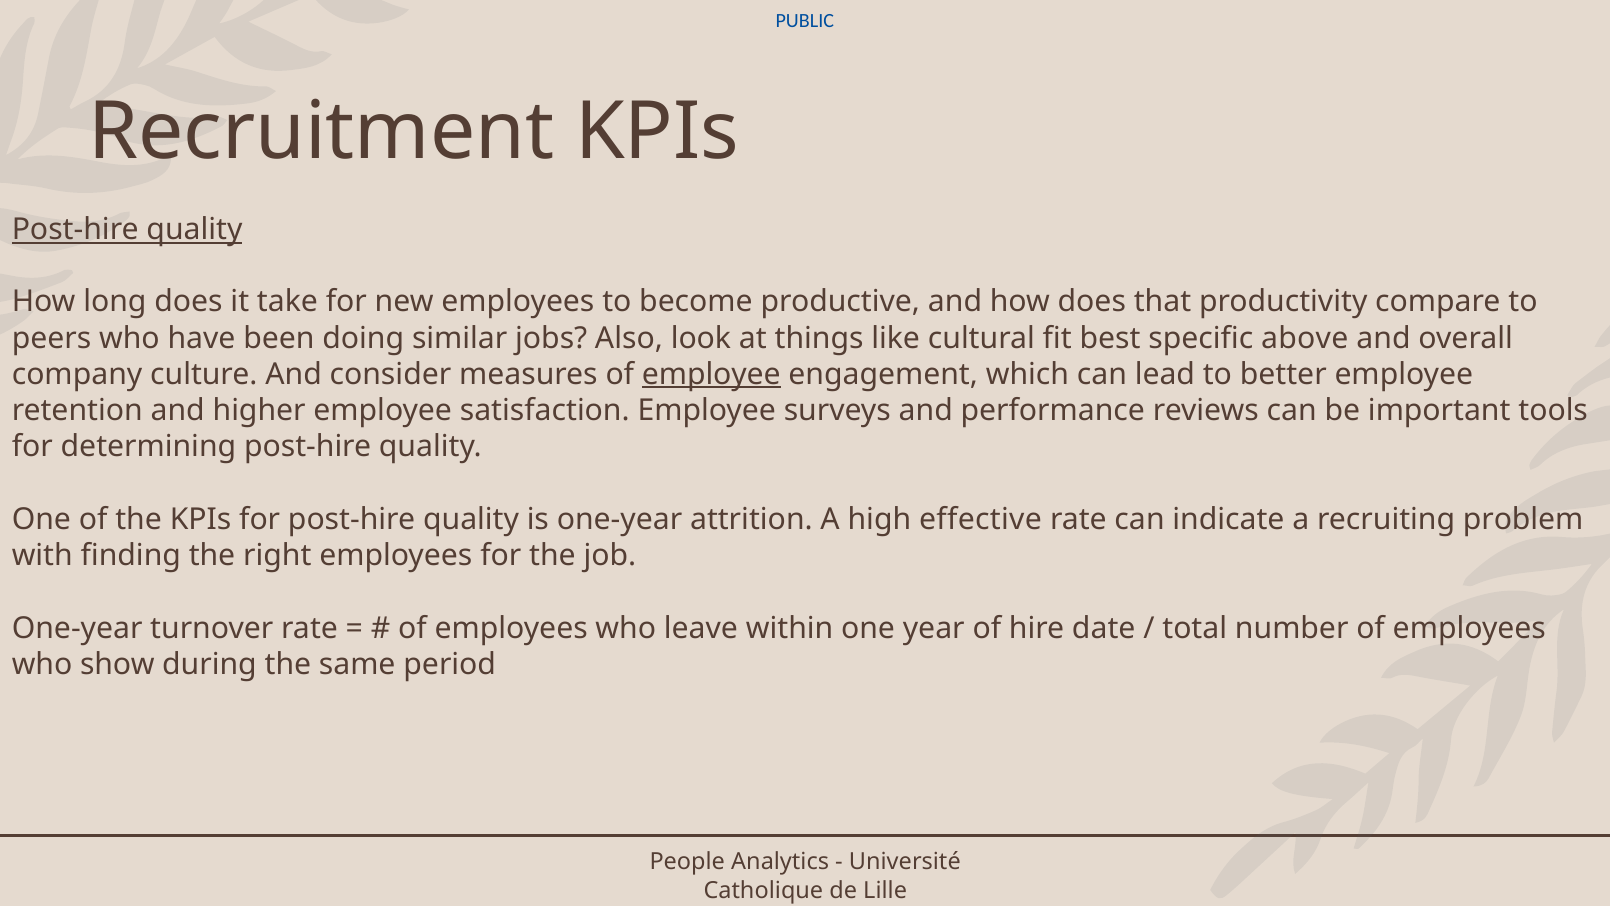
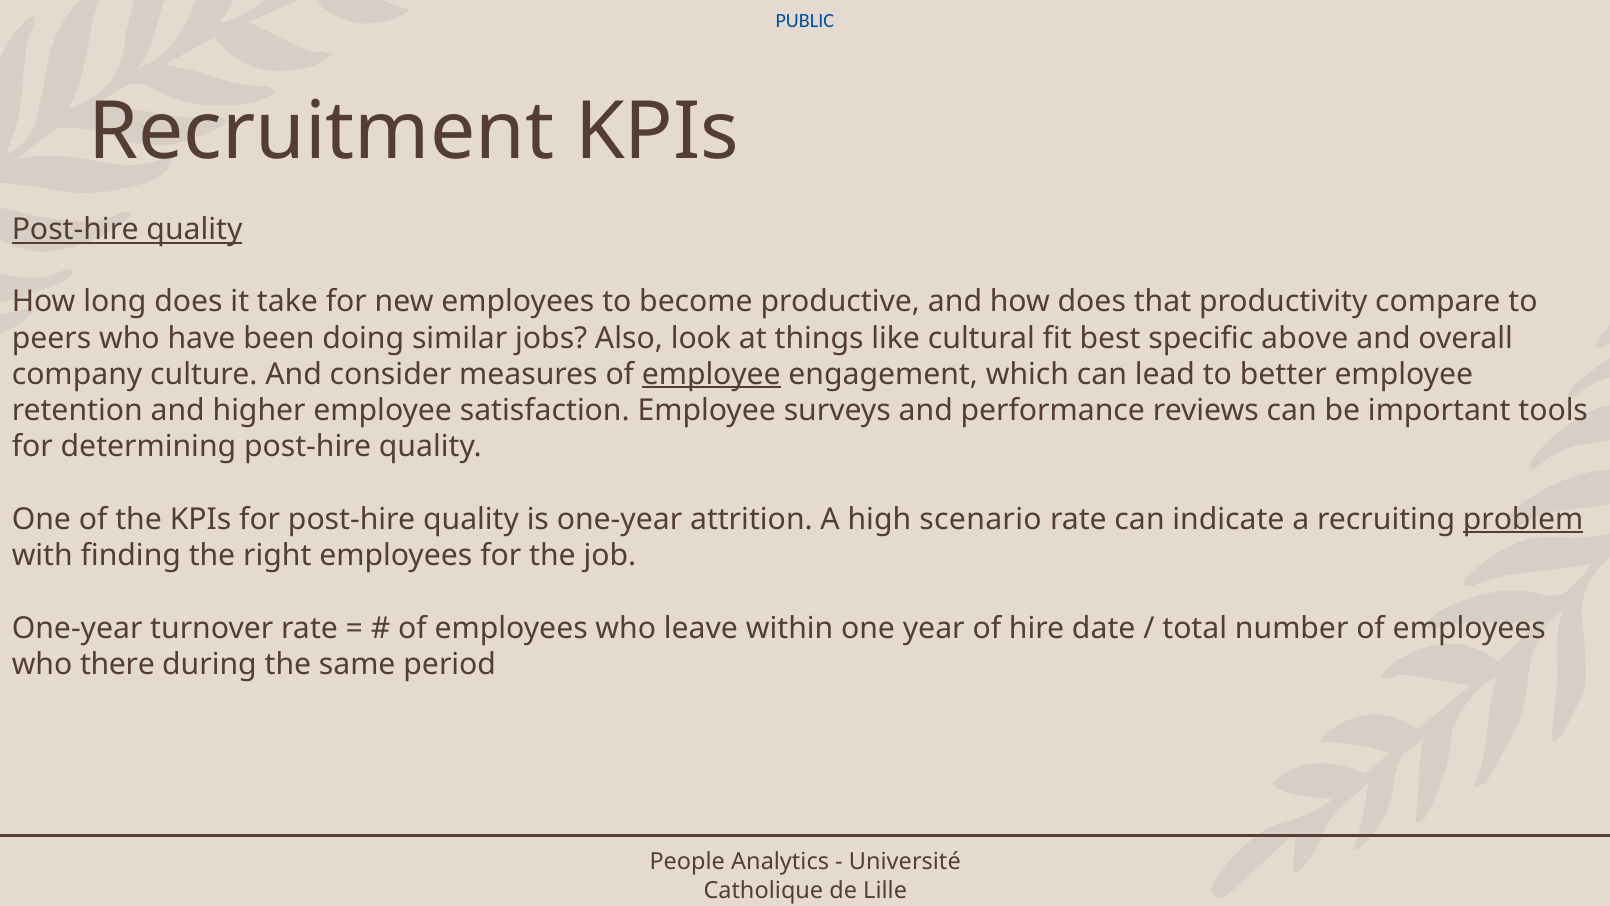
effective: effective -> scenario
problem underline: none -> present
show: show -> there
